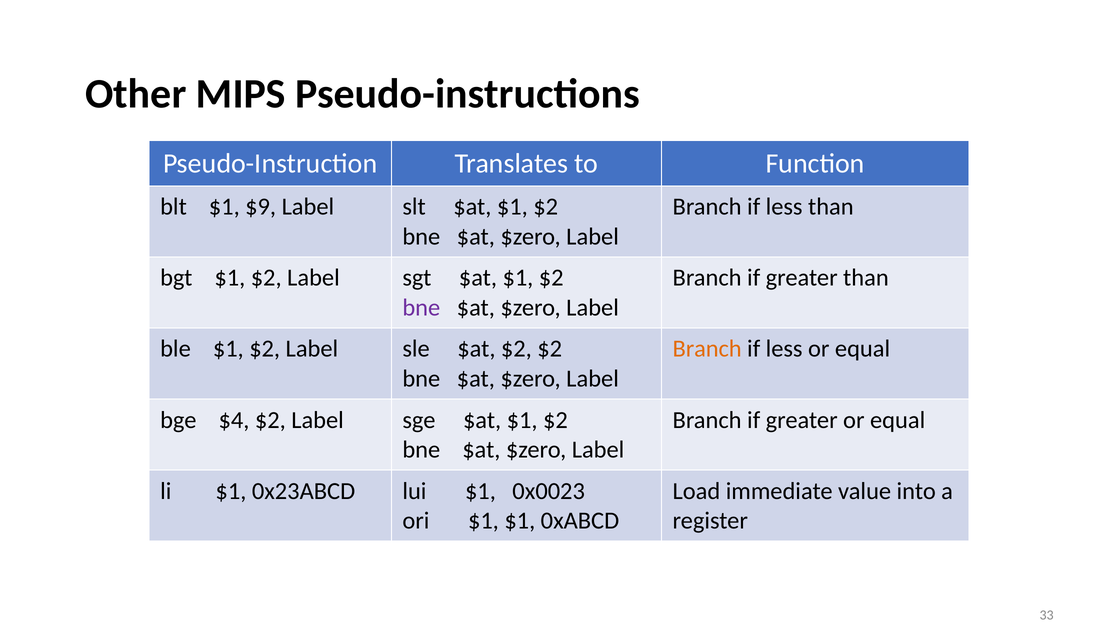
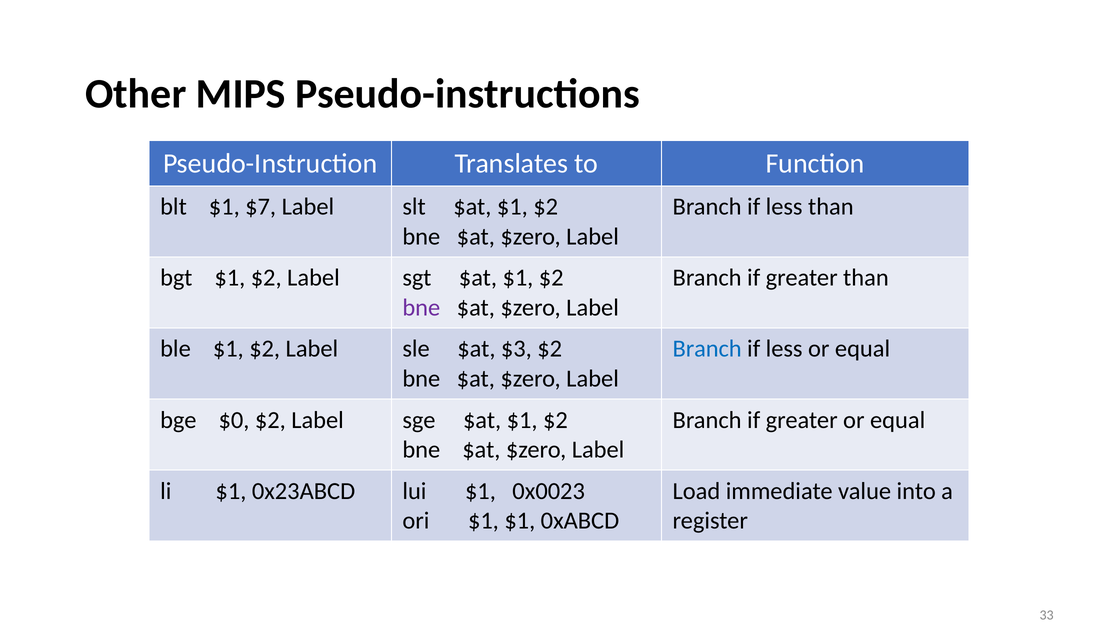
$9: $9 -> $7
$at $2: $2 -> $3
Branch at (707, 349) colour: orange -> blue
$4: $4 -> $0
